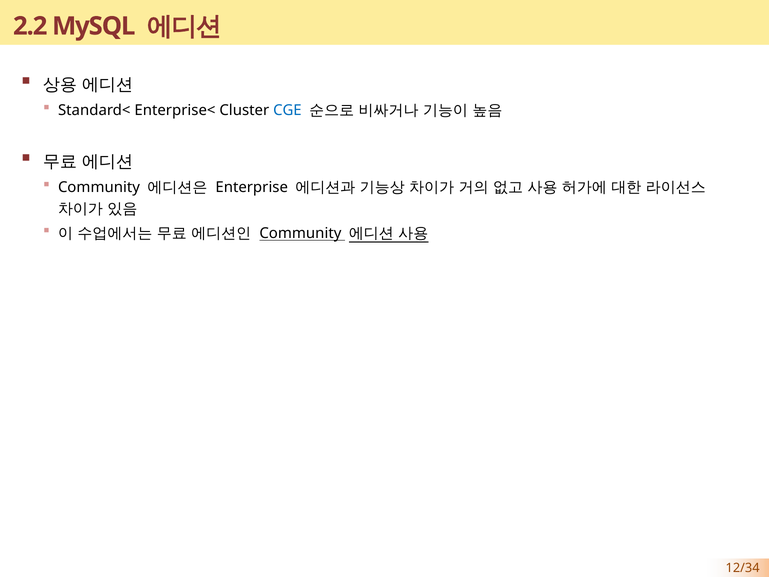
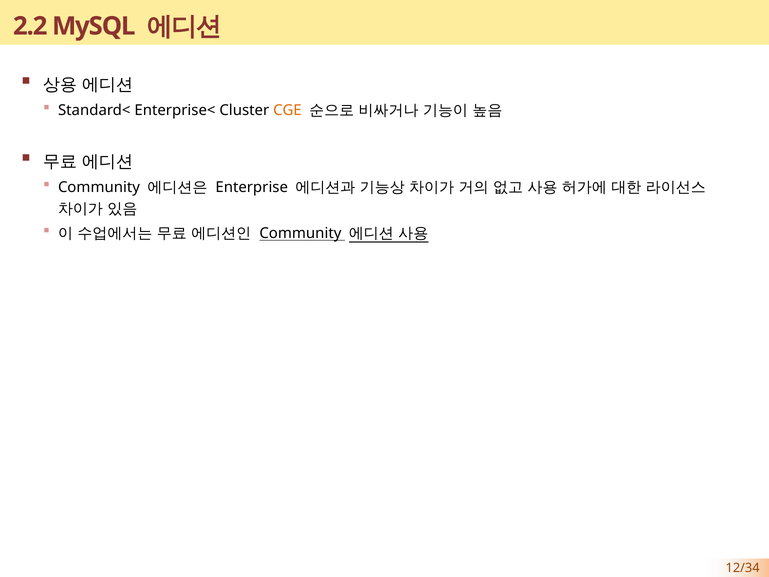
CGE colour: blue -> orange
